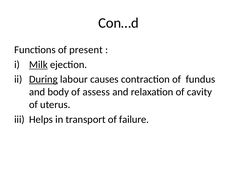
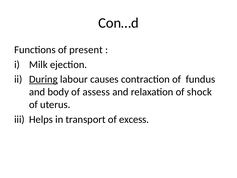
Milk underline: present -> none
cavity: cavity -> shock
failure: failure -> excess
